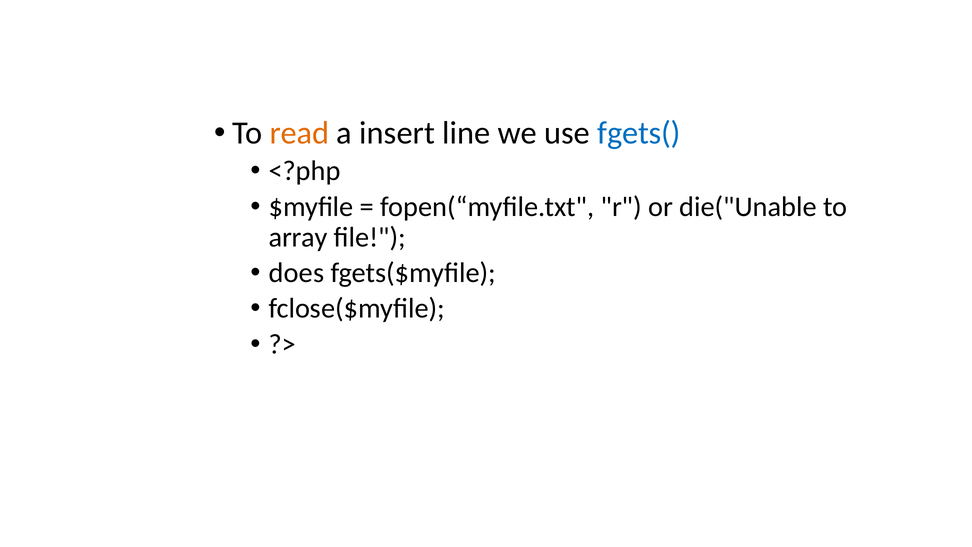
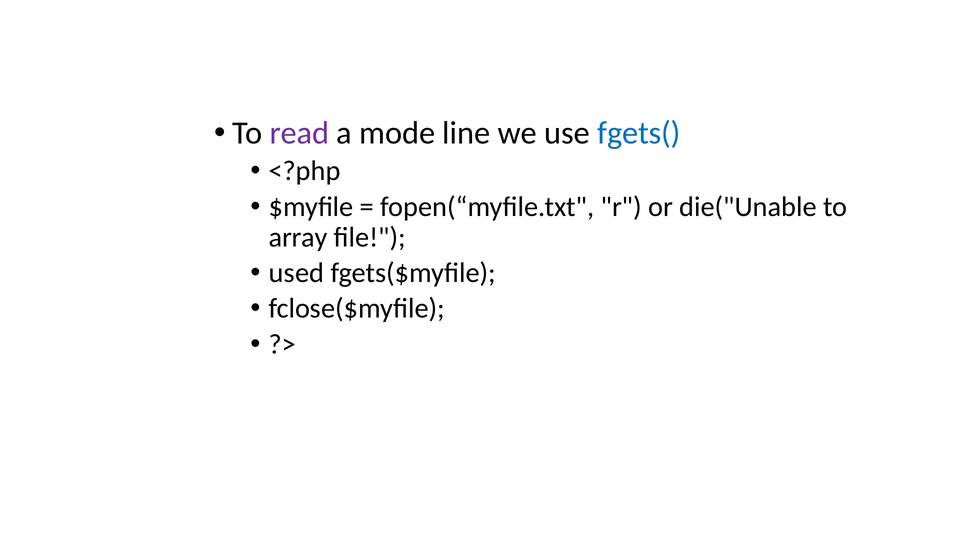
read colour: orange -> purple
insert: insert -> mode
does: does -> used
